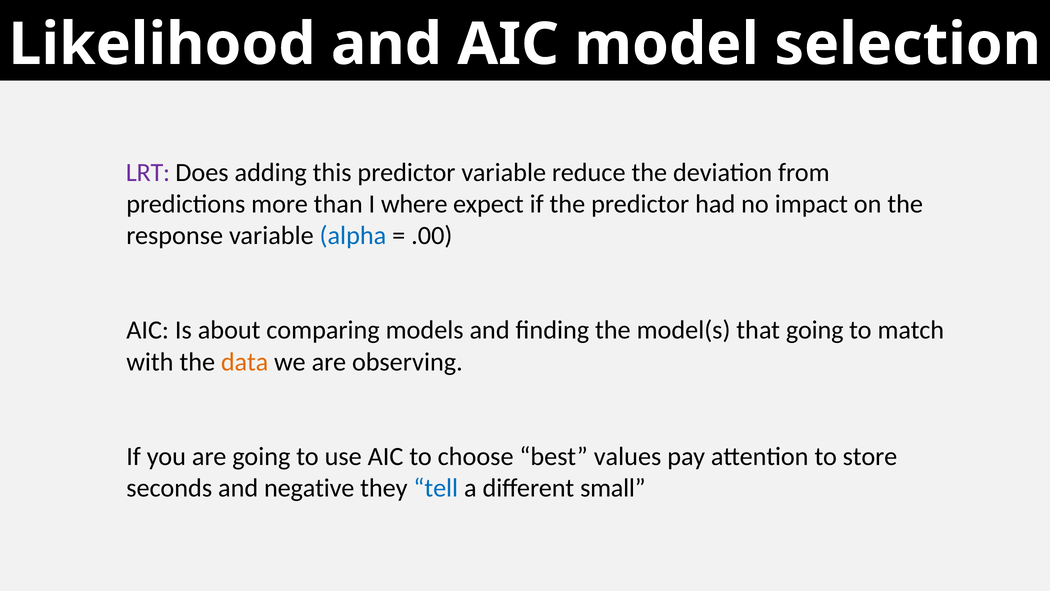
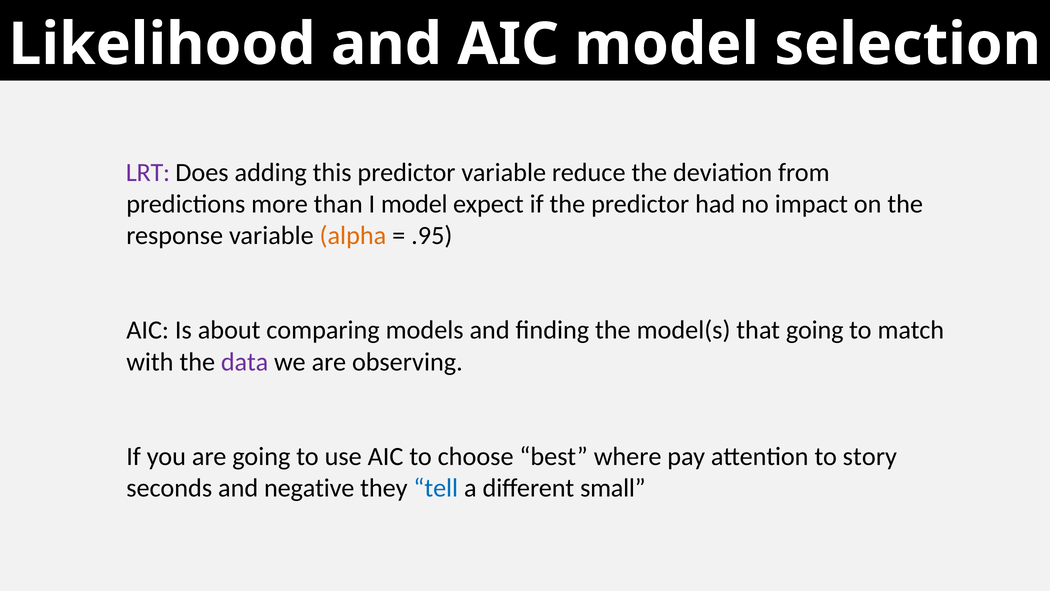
I where: where -> model
alpha colour: blue -> orange
.00: .00 -> .95
data colour: orange -> purple
values: values -> where
store: store -> story
